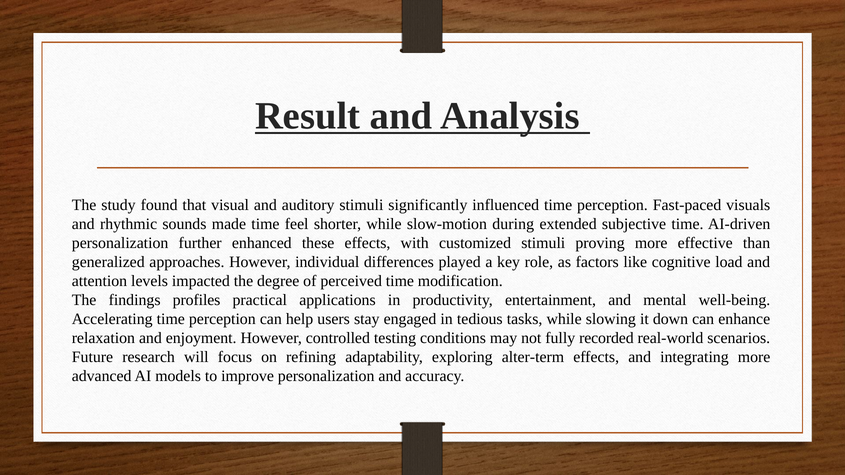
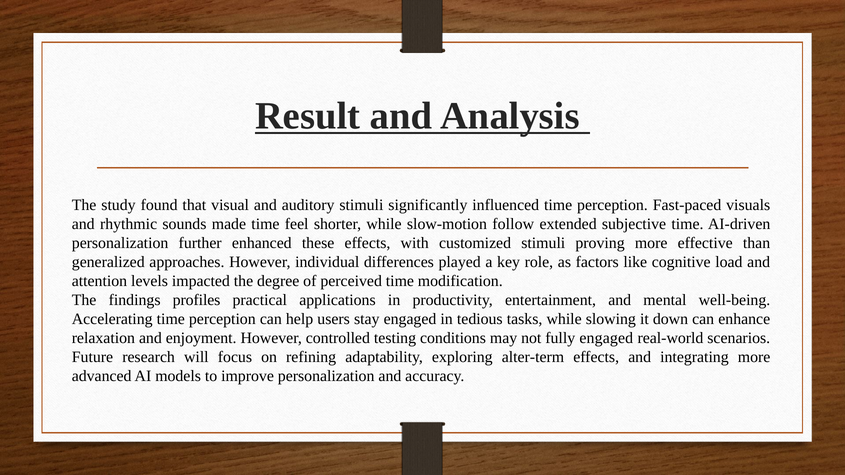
during: during -> follow
fully recorded: recorded -> engaged
